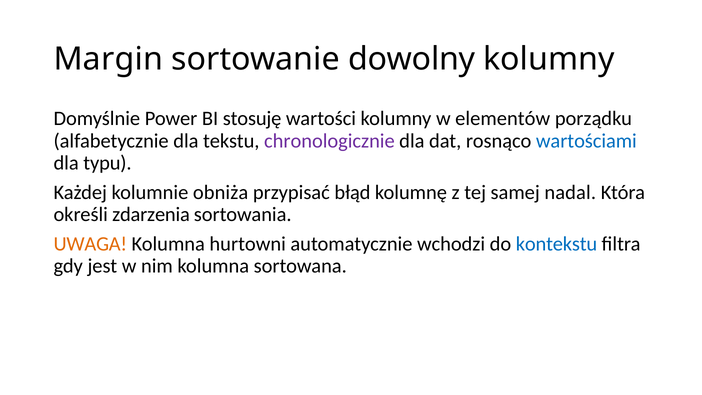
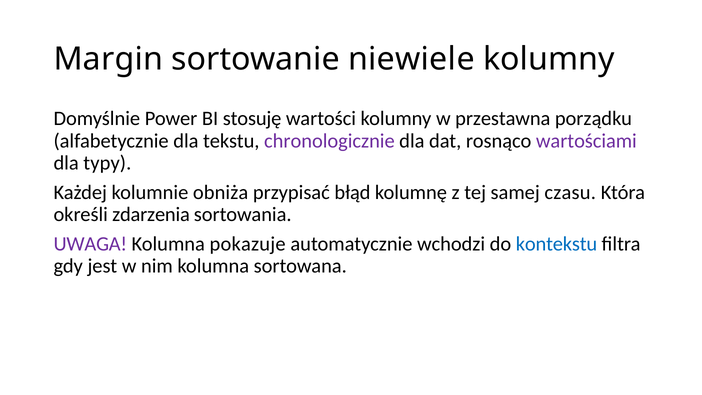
dowolny: dowolny -> niewiele
elementów: elementów -> przestawna
wartościami colour: blue -> purple
typu: typu -> typy
nadal: nadal -> czasu
UWAGA colour: orange -> purple
hurtowni: hurtowni -> pokazuje
